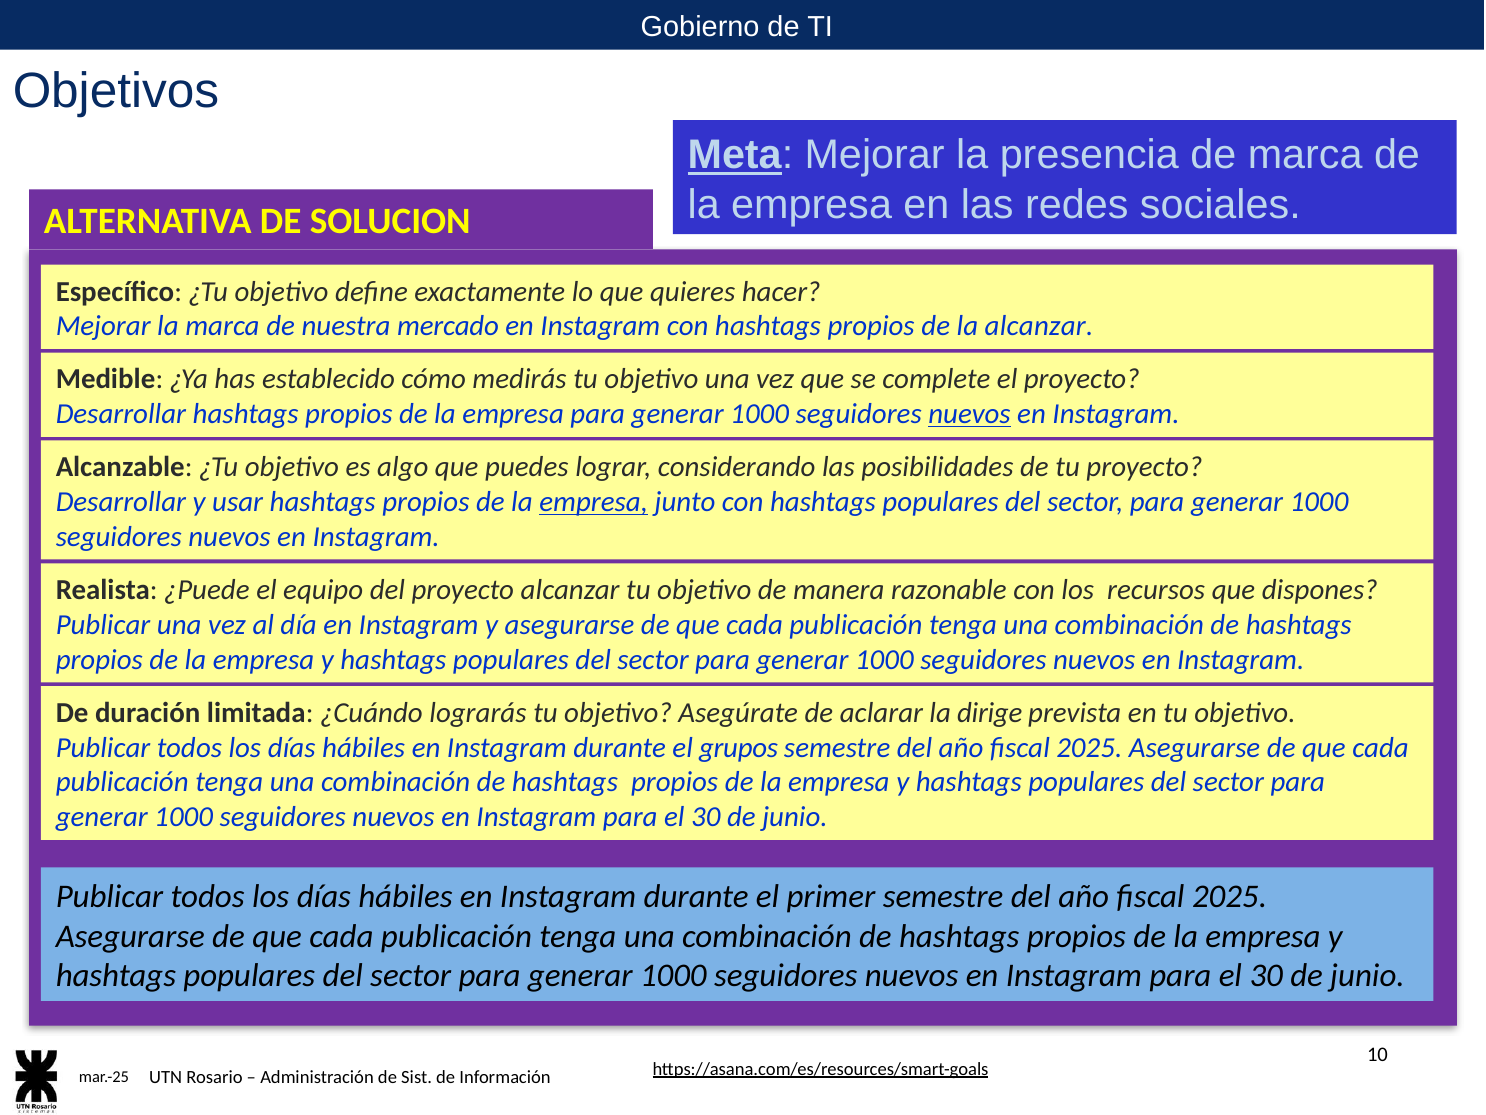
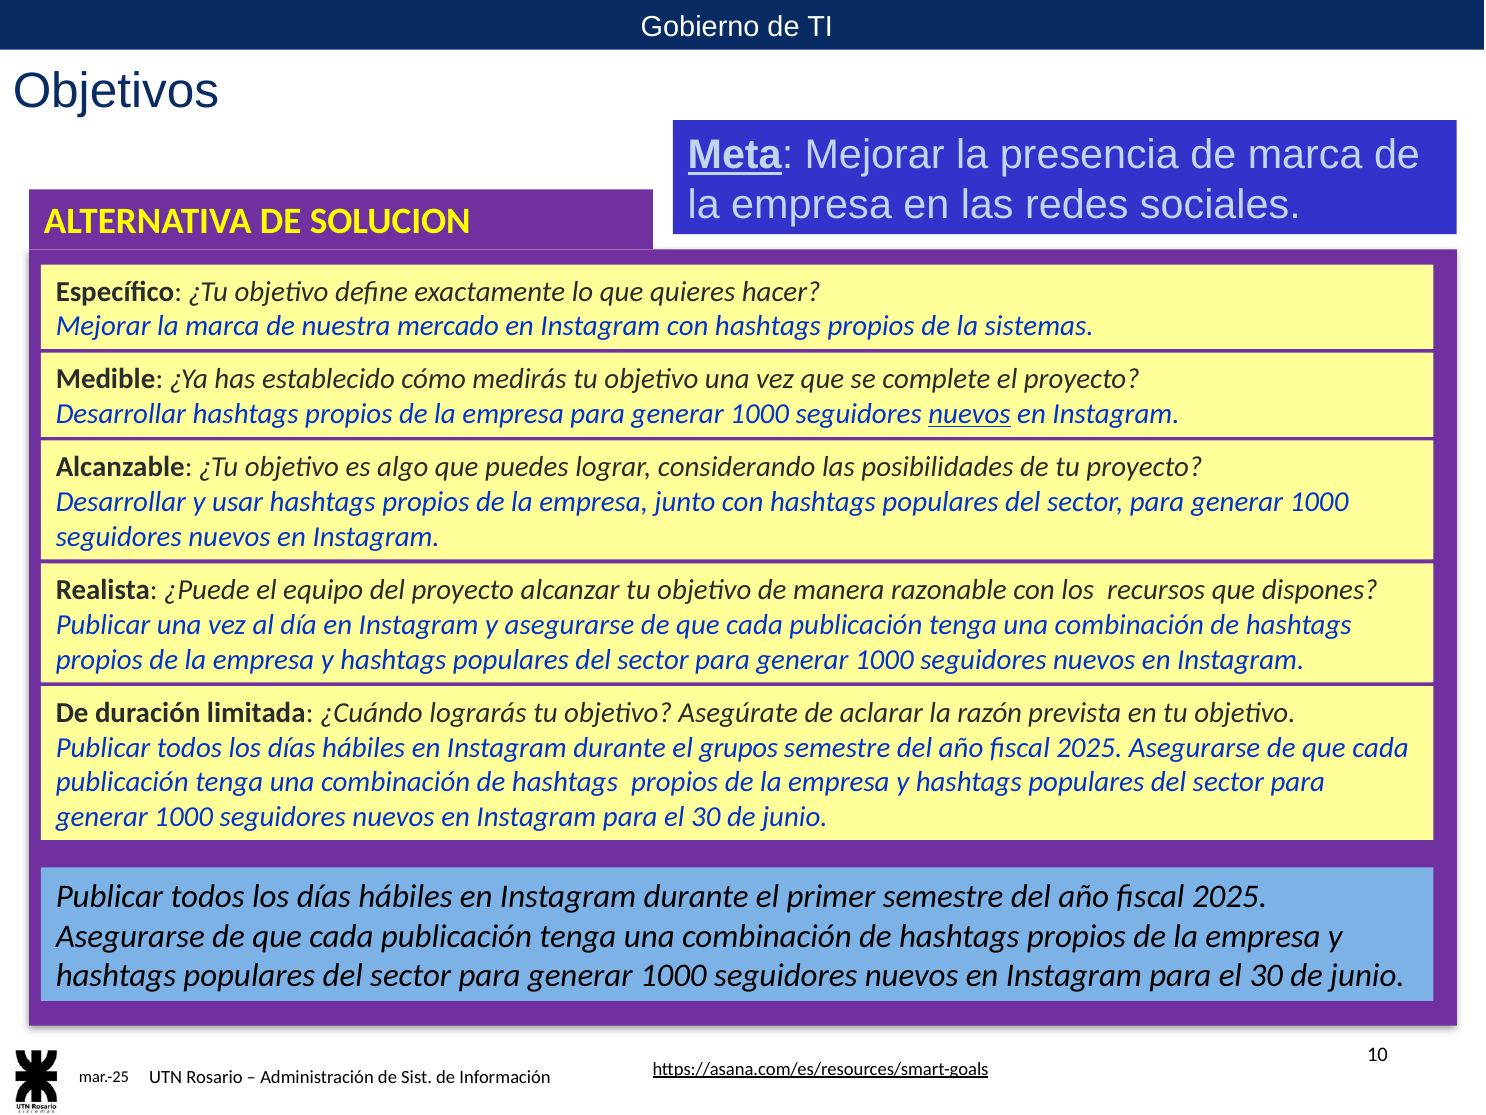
la alcanzar: alcanzar -> sistemas
empresa at (594, 502) underline: present -> none
dirige: dirige -> razón
